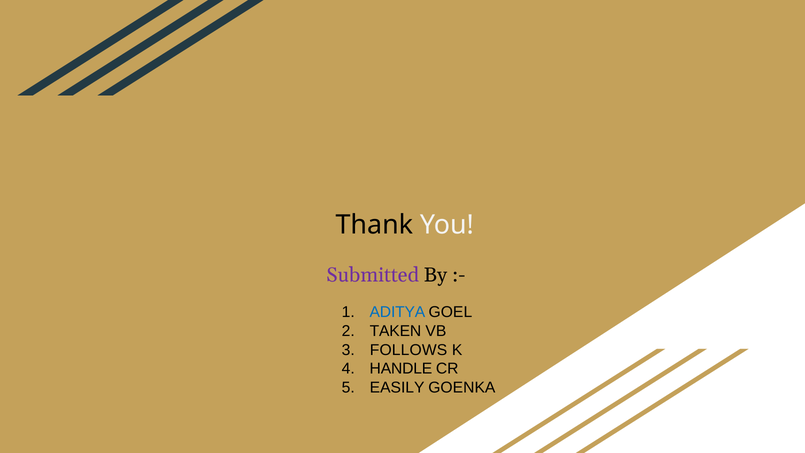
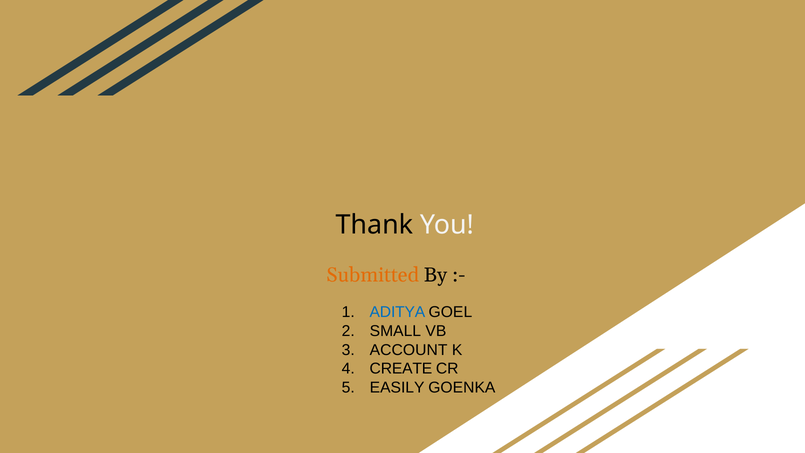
Submitted colour: purple -> orange
TAKEN: TAKEN -> SMALL
FOLLOWS: FOLLOWS -> ACCOUNT
HANDLE: HANDLE -> CREATE
